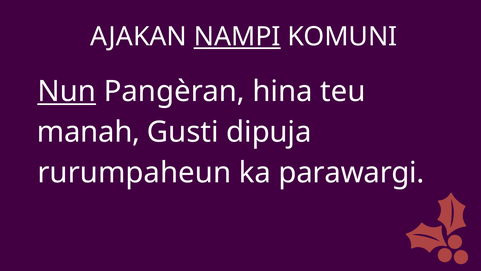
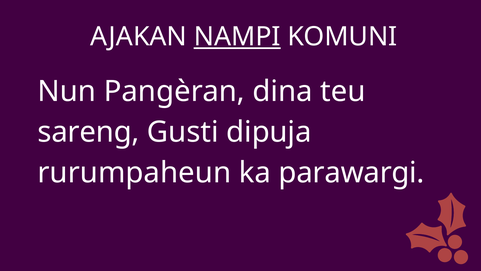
Nun underline: present -> none
hina: hina -> dina
manah: manah -> sareng
